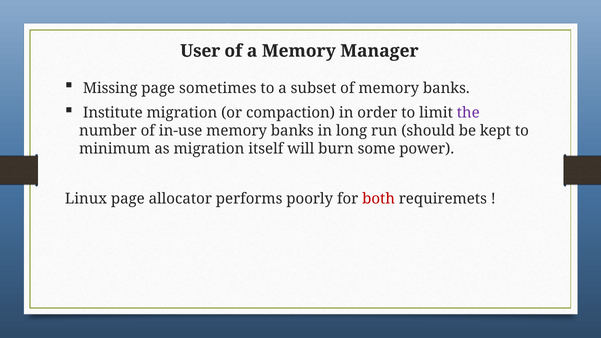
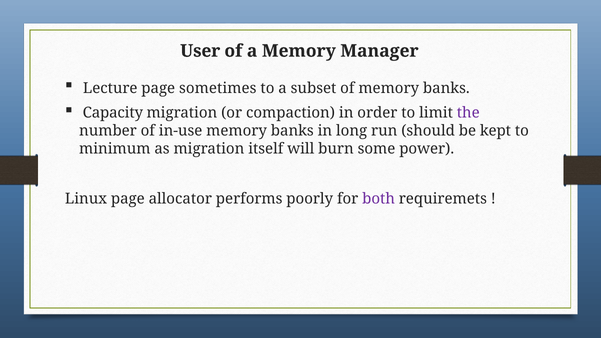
Missing: Missing -> Lecture
Institute: Institute -> Capacity
both colour: red -> purple
